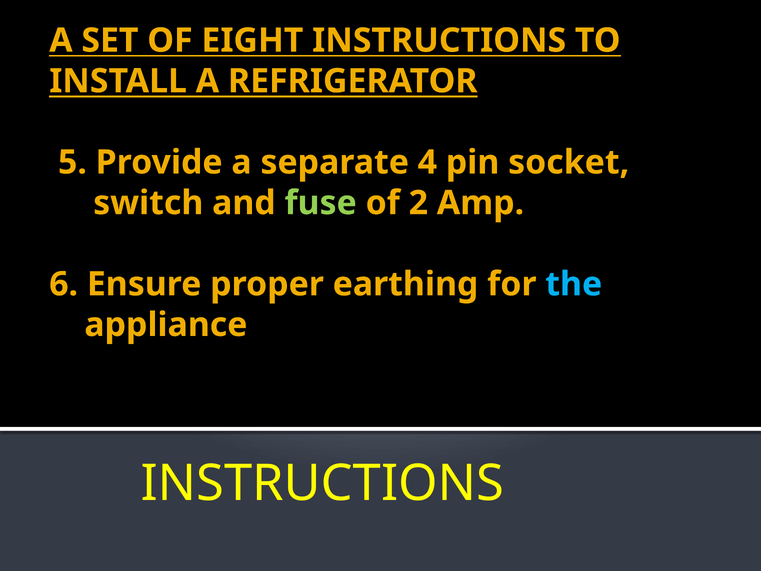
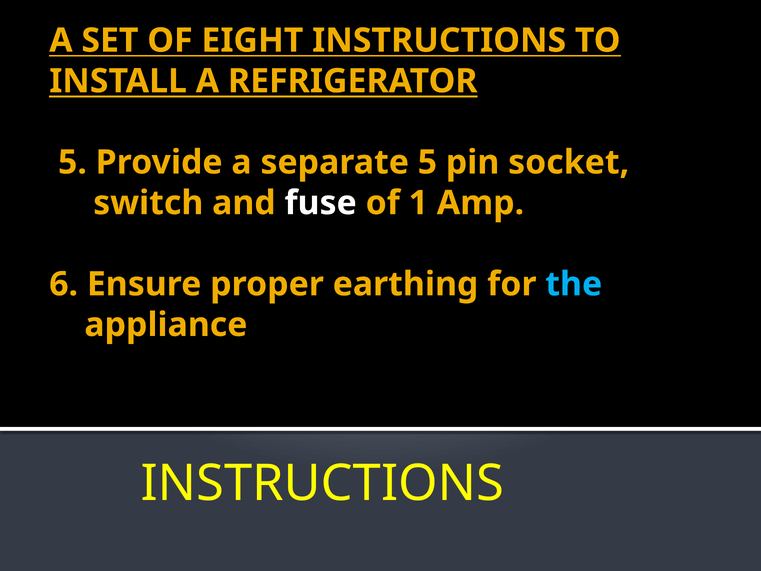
separate 4: 4 -> 5
fuse colour: light green -> white
2: 2 -> 1
